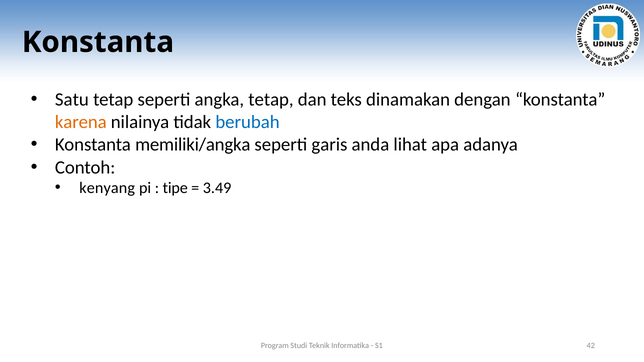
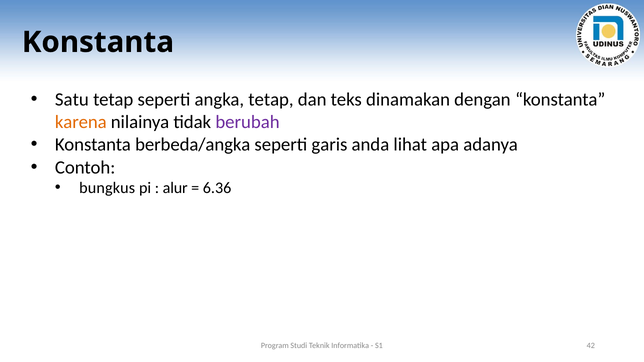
berubah colour: blue -> purple
memiliki/angka: memiliki/angka -> berbeda/angka
kenyang: kenyang -> bungkus
tipe: tipe -> alur
3.49: 3.49 -> 6.36
